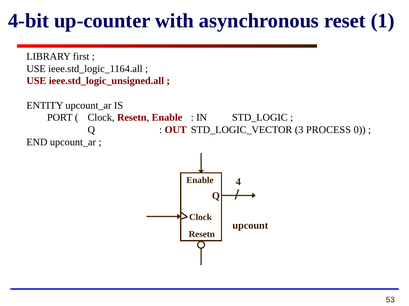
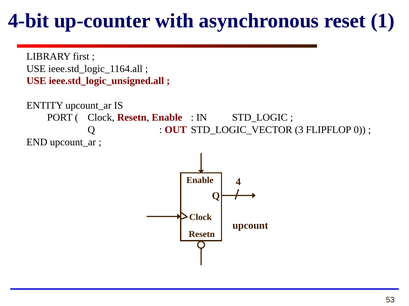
PROCESS: PROCESS -> FLIPFLOP
